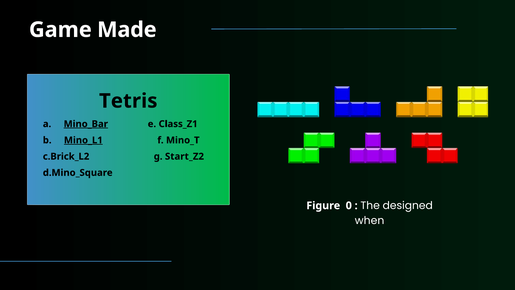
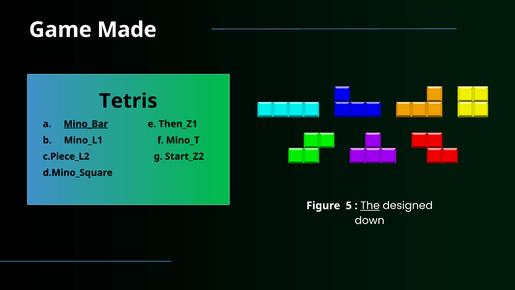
Class_Z1: Class_Z1 -> Then_Z1
Mino_L1 underline: present -> none
c.Brick_L2: c.Brick_L2 -> c.Piece_L2
0: 0 -> 5
The underline: none -> present
when: when -> down
